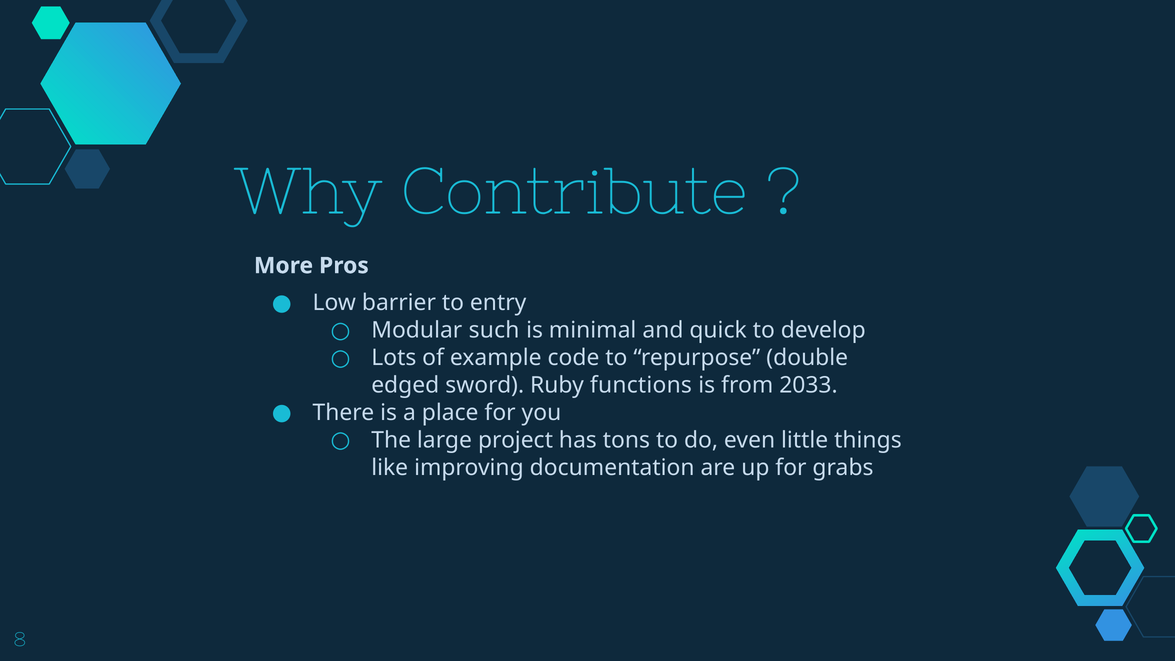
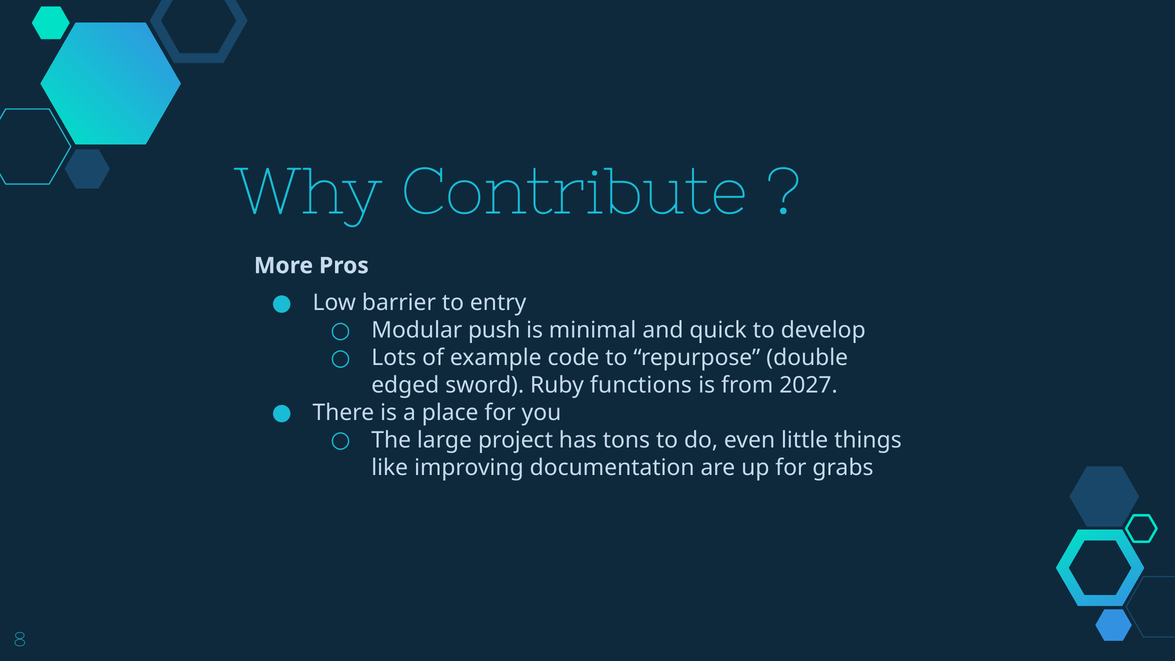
such: such -> push
2033: 2033 -> 2027
